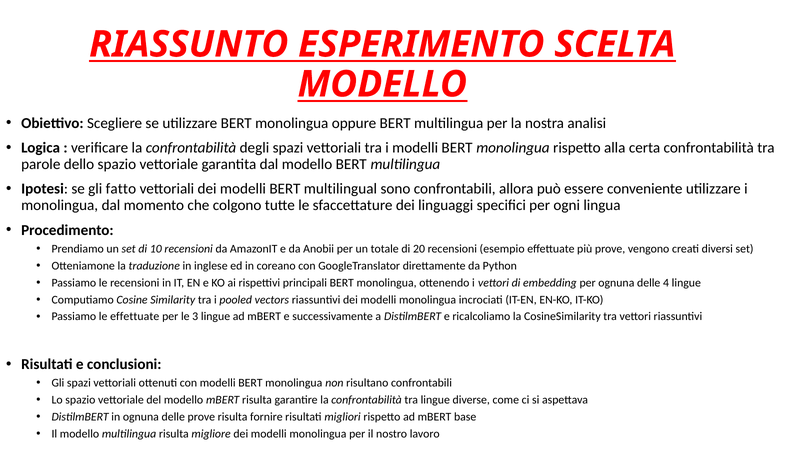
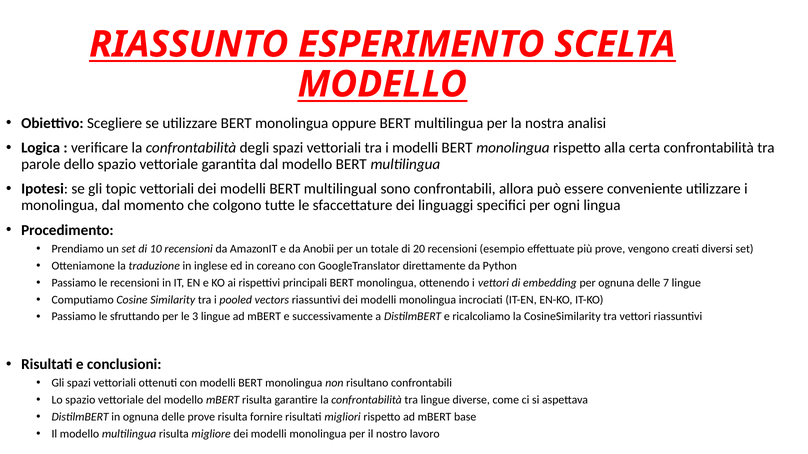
fatto: fatto -> topic
4: 4 -> 7
le effettuate: effettuate -> sfruttando
